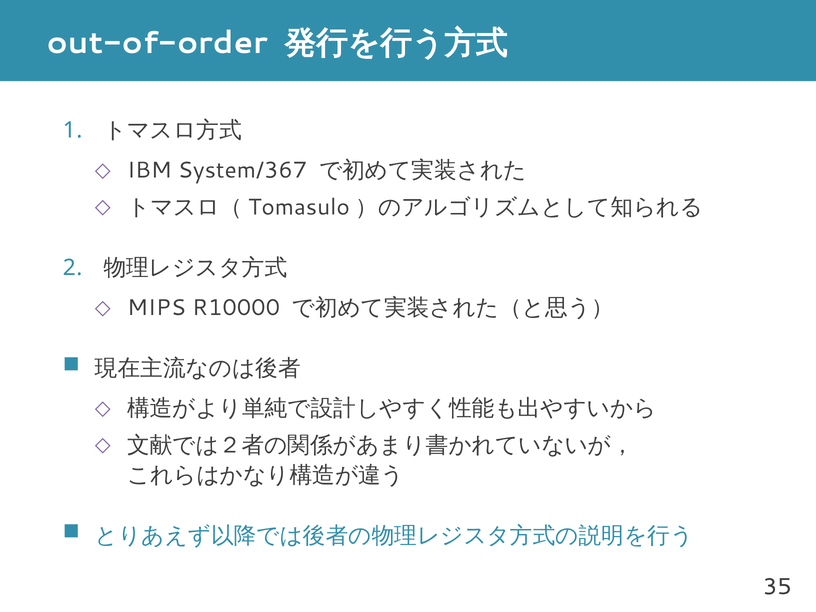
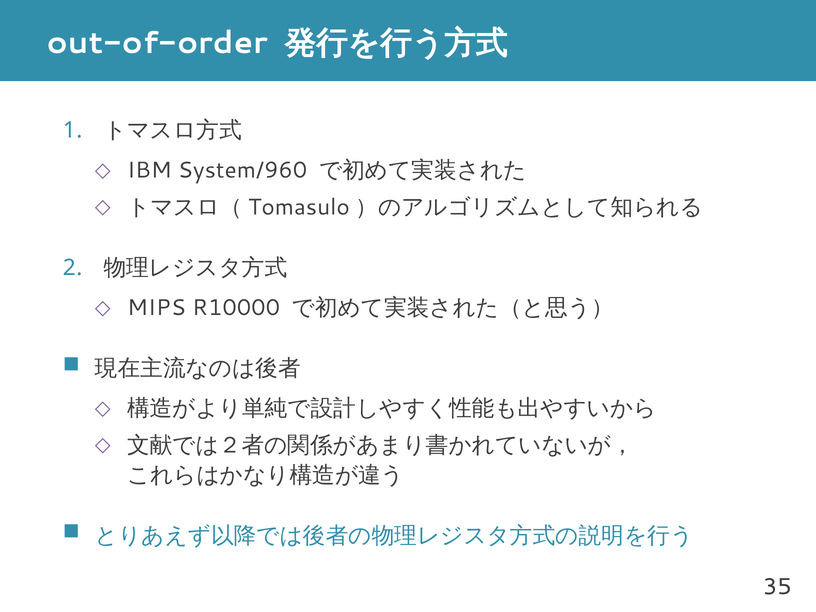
System/367: System/367 -> System/960
